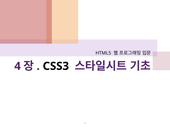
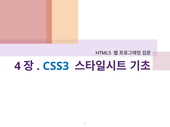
CSS3 colour: black -> blue
